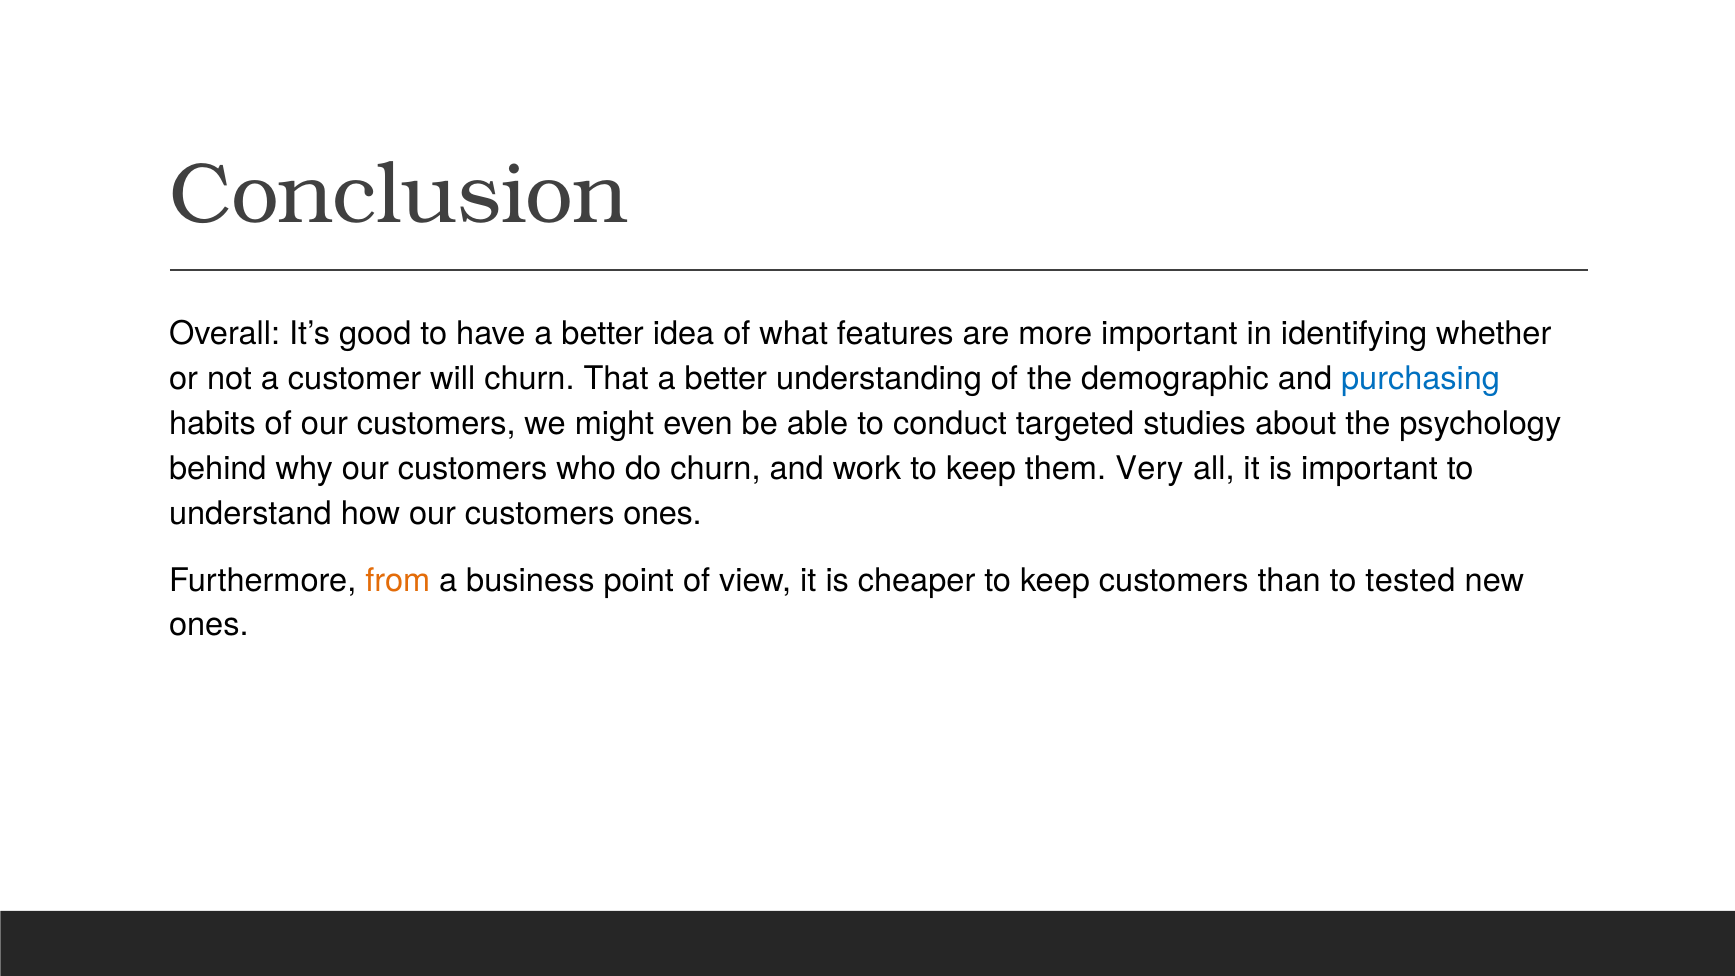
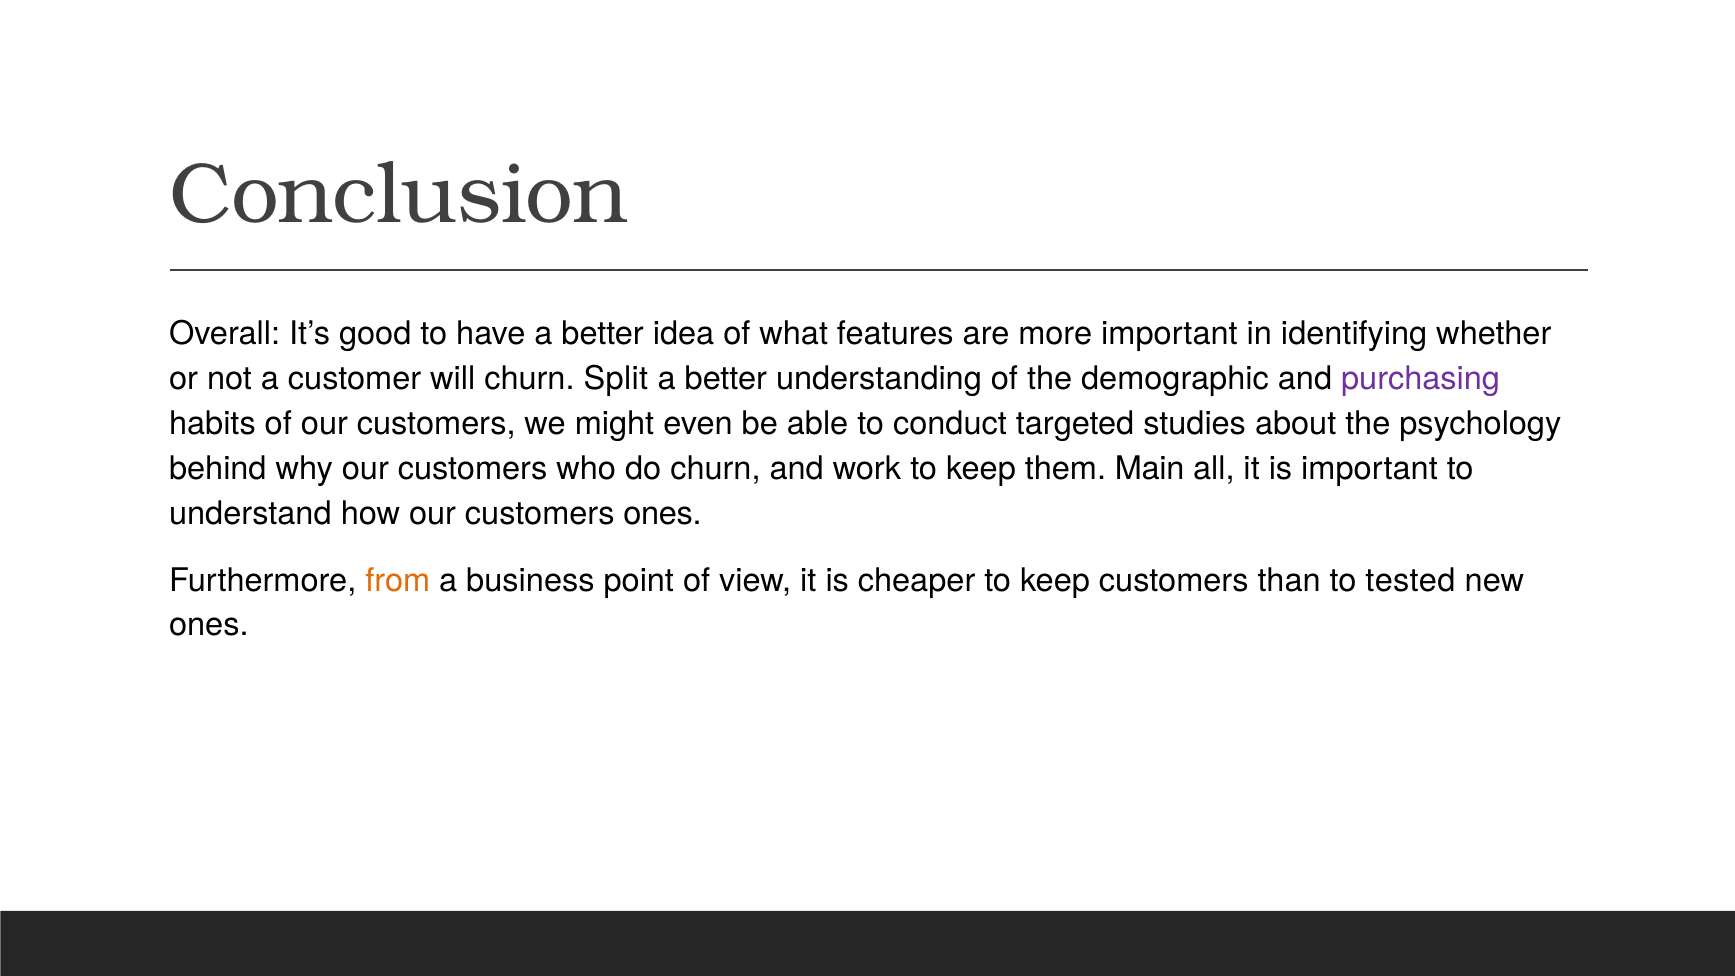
That: That -> Split
purchasing colour: blue -> purple
Very: Very -> Main
